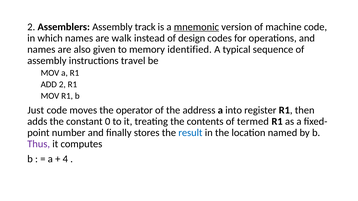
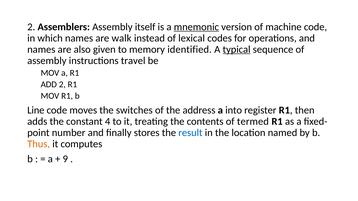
track: track -> itself
design: design -> lexical
typical underline: none -> present
Just: Just -> Line
operator: operator -> switches
0: 0 -> 4
Thus colour: purple -> orange
4: 4 -> 9
